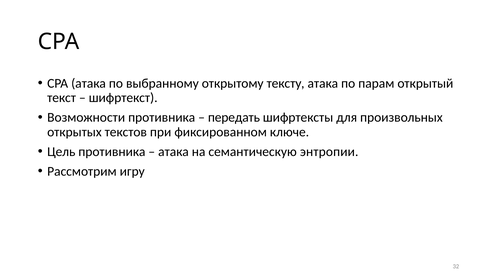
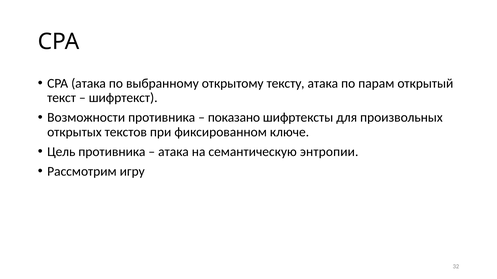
передать: передать -> показано
